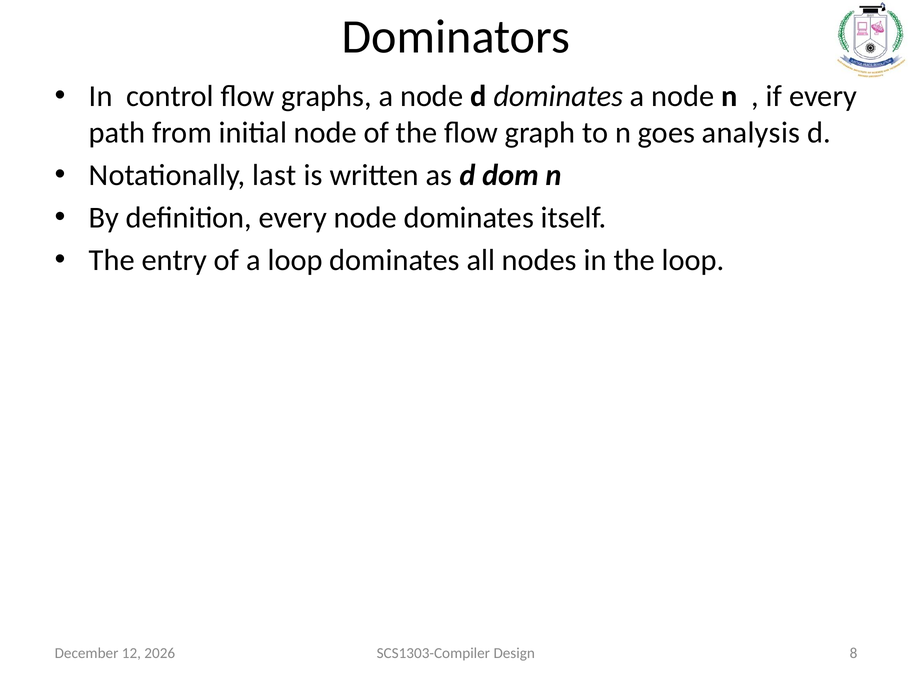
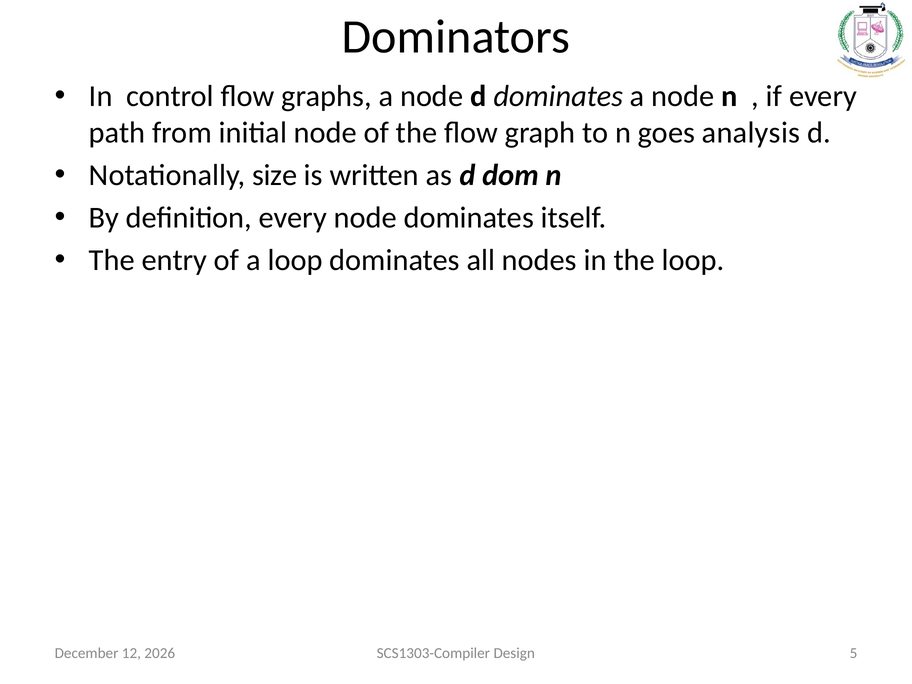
last: last -> size
8: 8 -> 5
